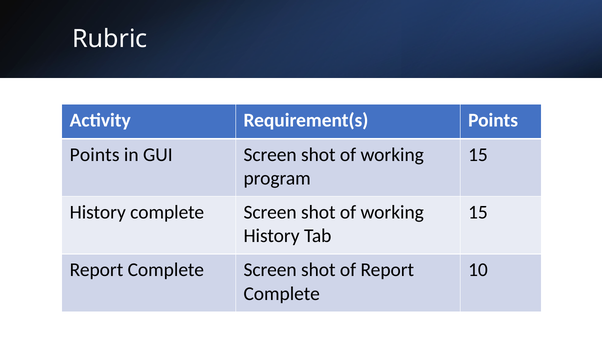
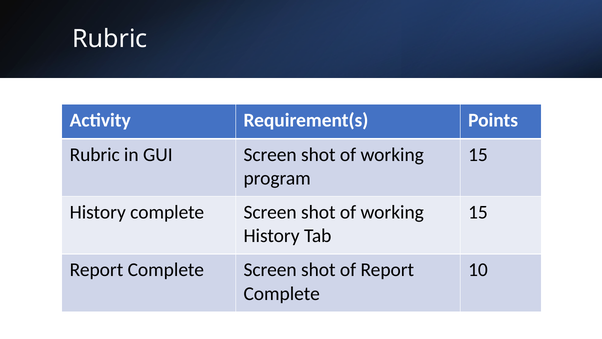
Points at (95, 155): Points -> Rubric
